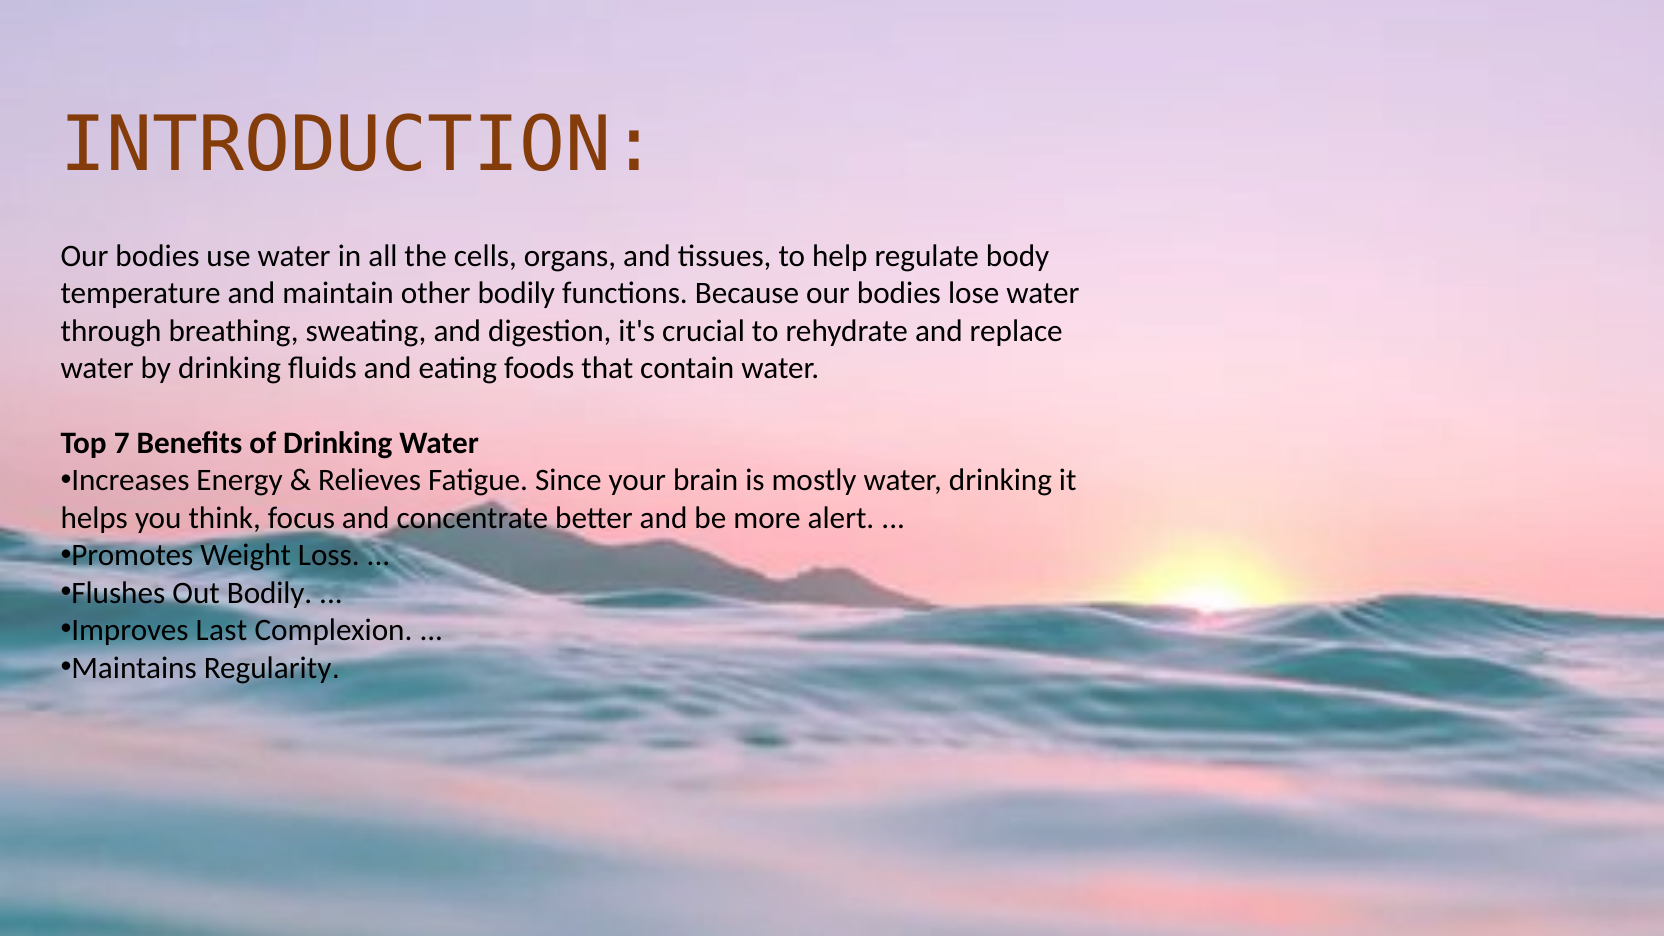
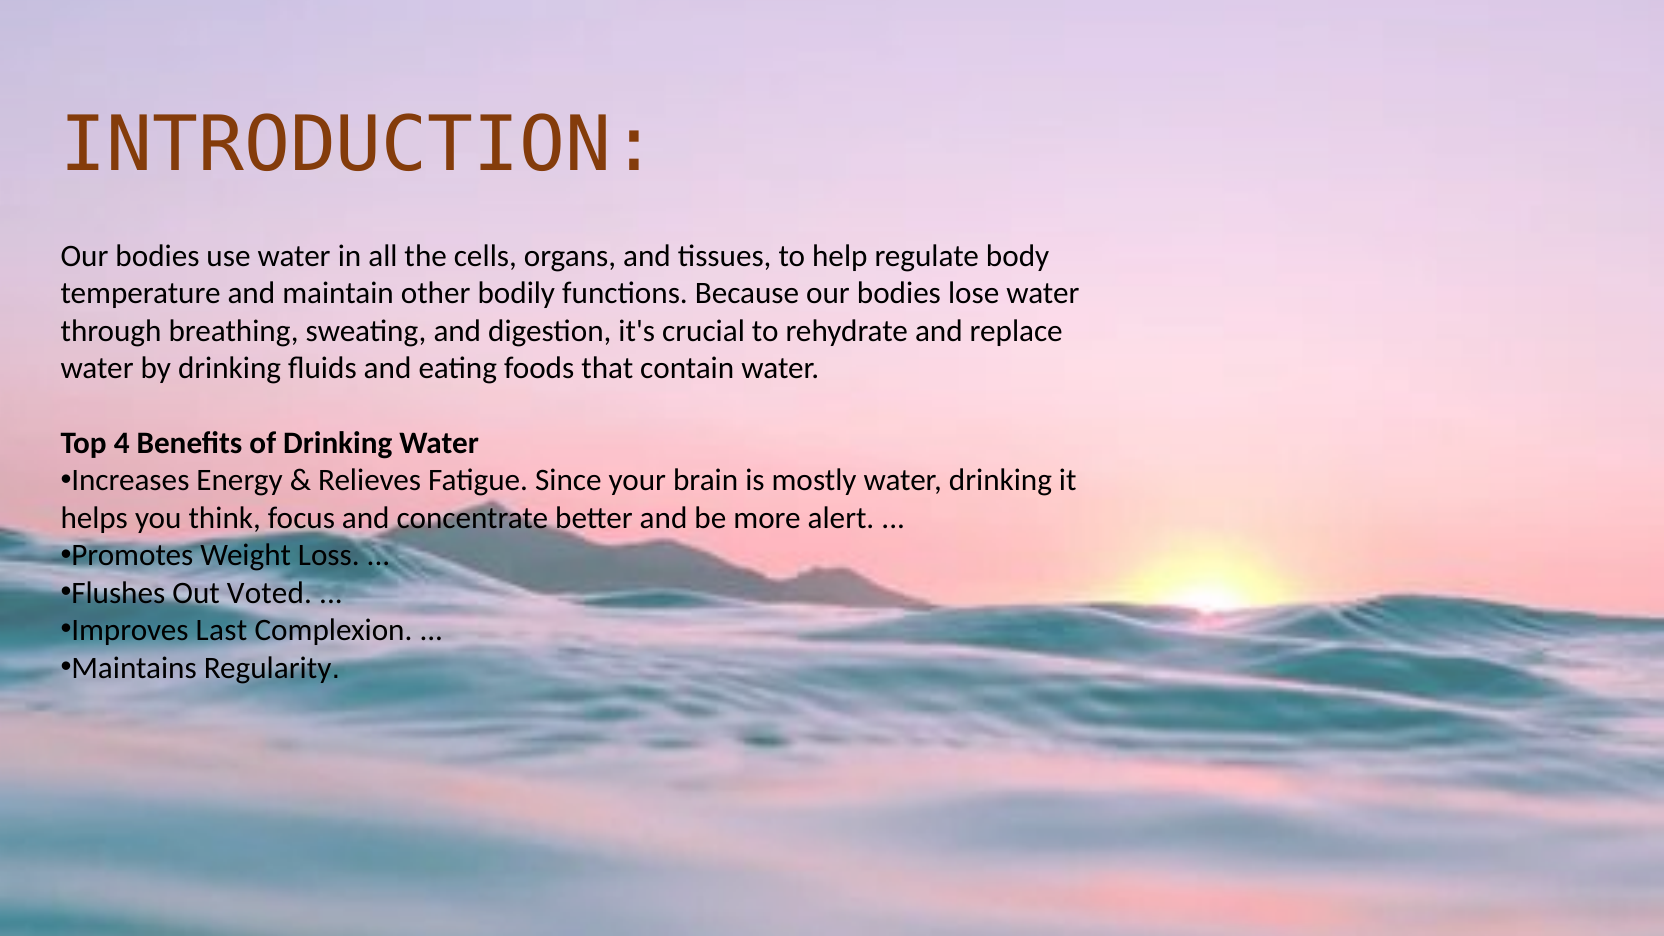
7: 7 -> 4
Out Bodily: Bodily -> Voted
